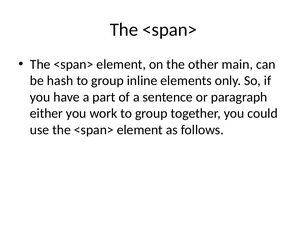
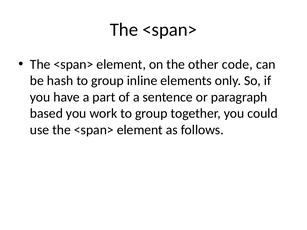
main: main -> code
either: either -> based
